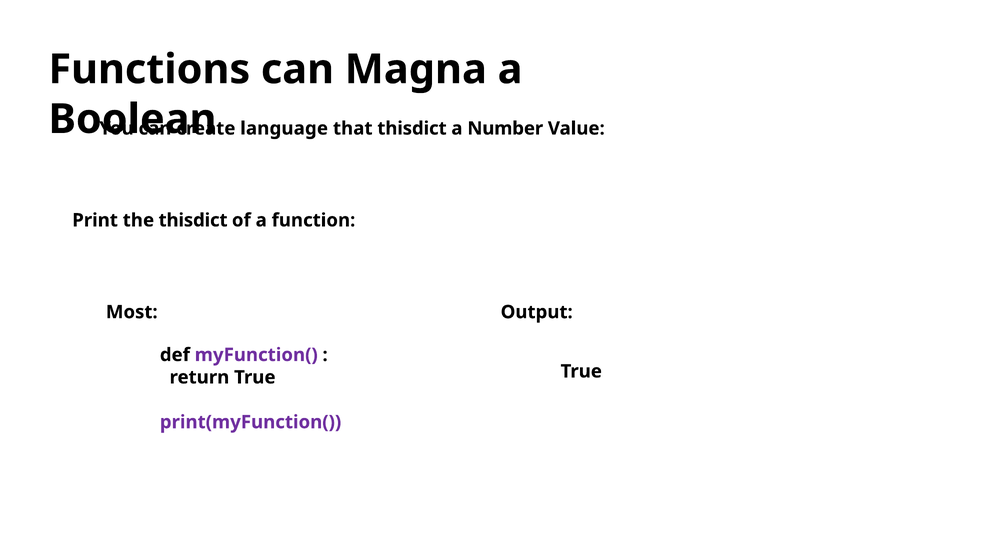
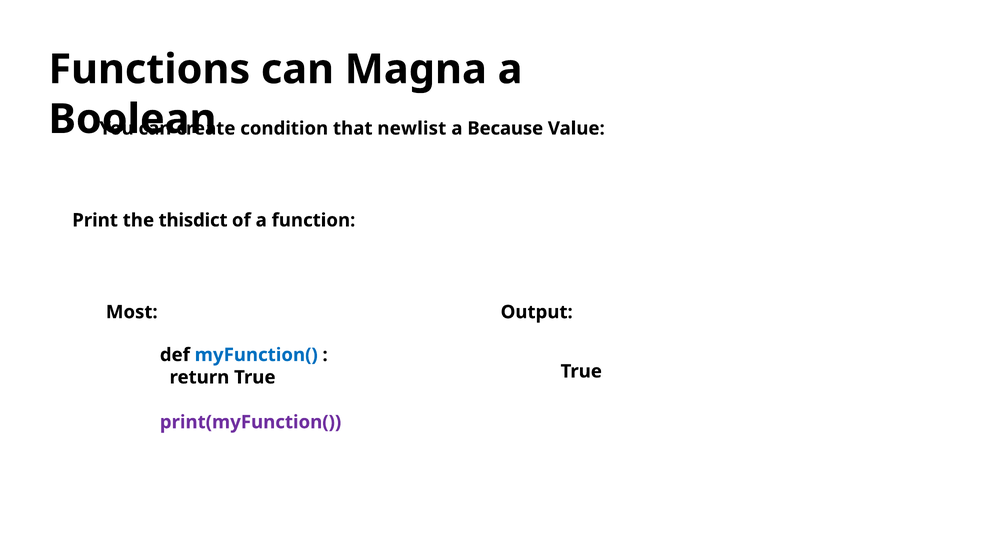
language: language -> condition
that thisdict: thisdict -> newlist
Number: Number -> Because
myFunction( colour: purple -> blue
